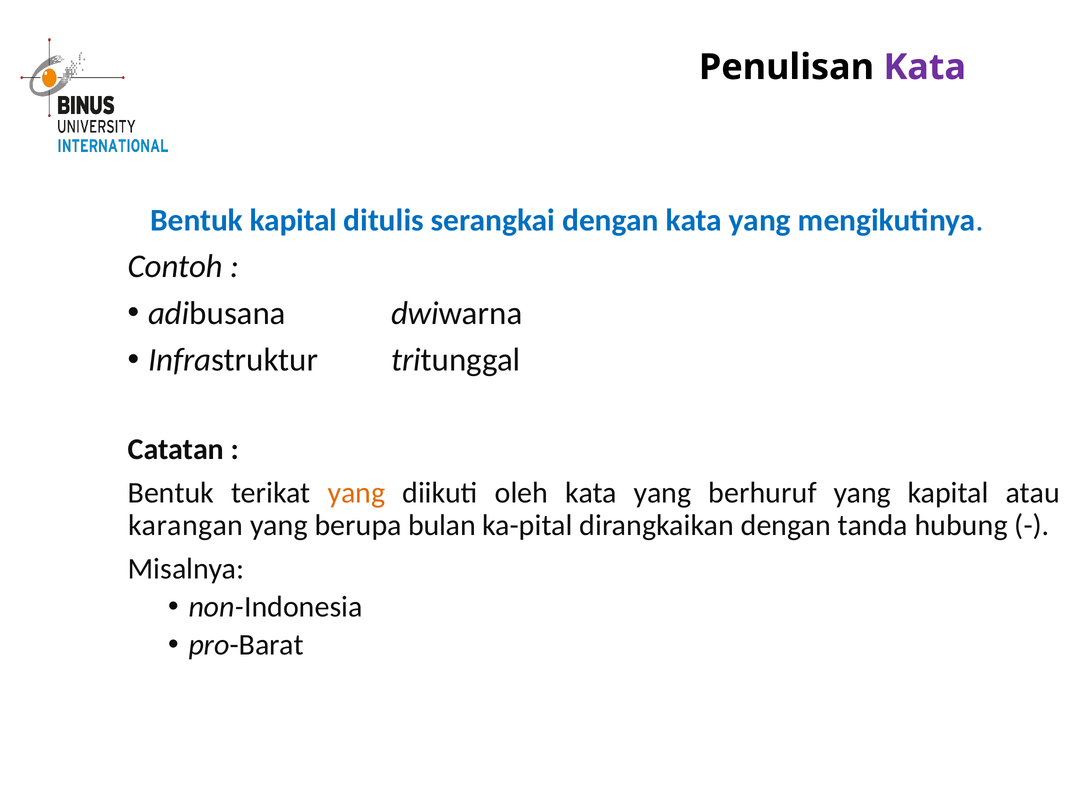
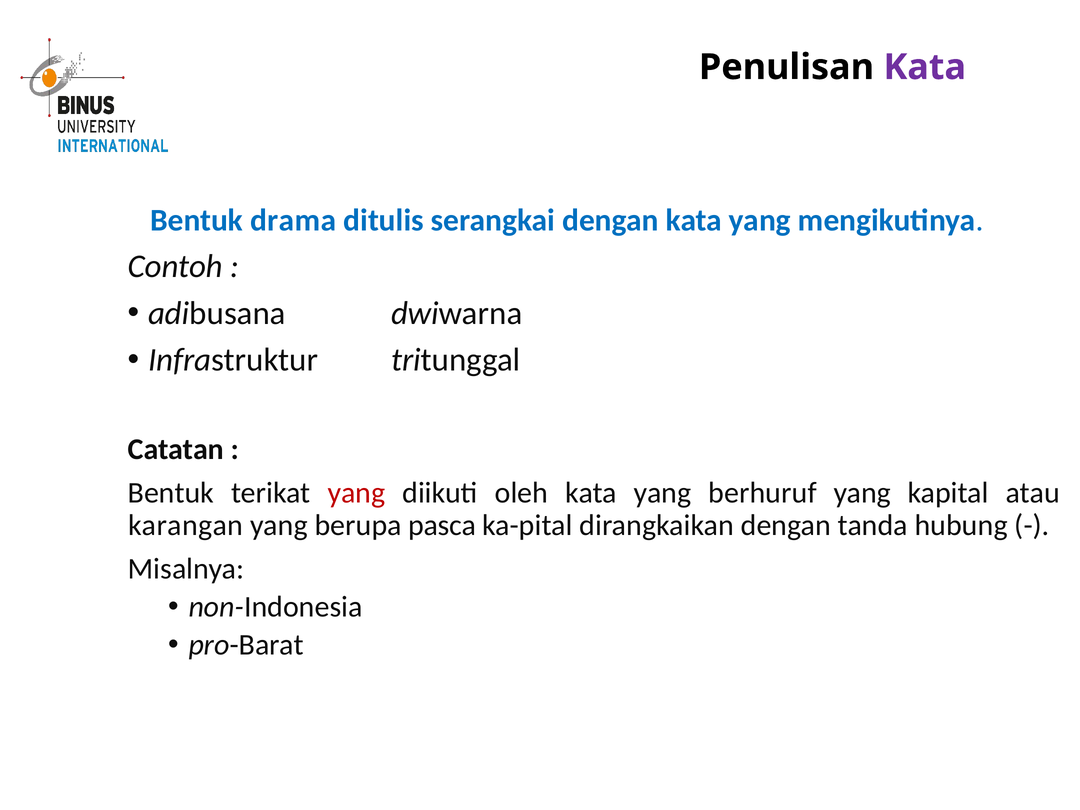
Bentuk kapital: kapital -> drama
yang at (356, 493) colour: orange -> red
bulan: bulan -> pasca
